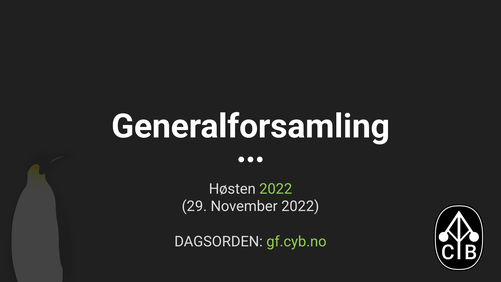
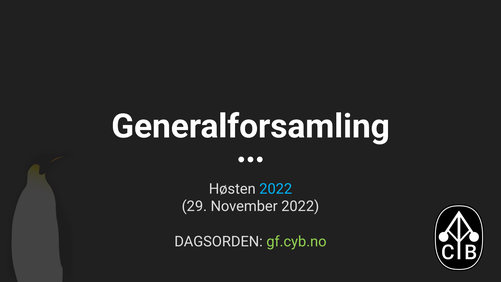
2022 at (276, 189) colour: light green -> light blue
